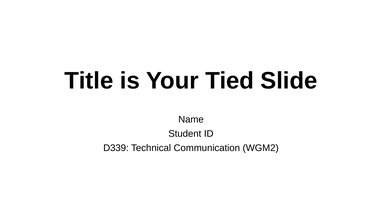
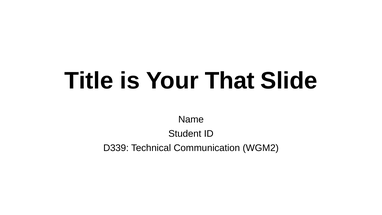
Tied: Tied -> That
